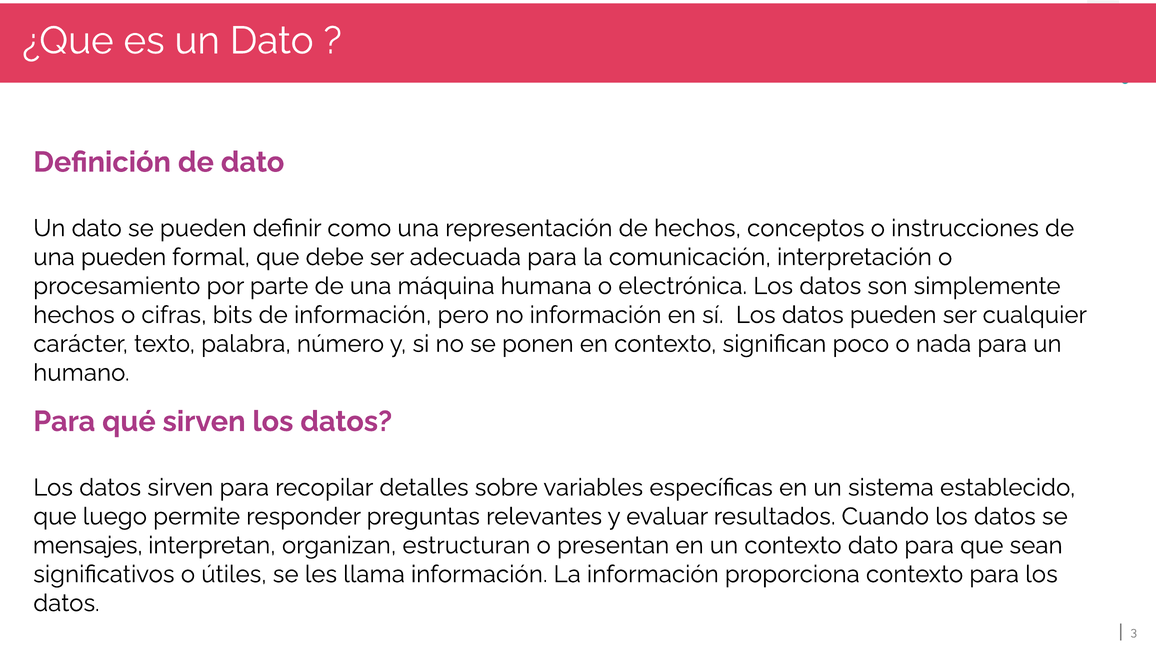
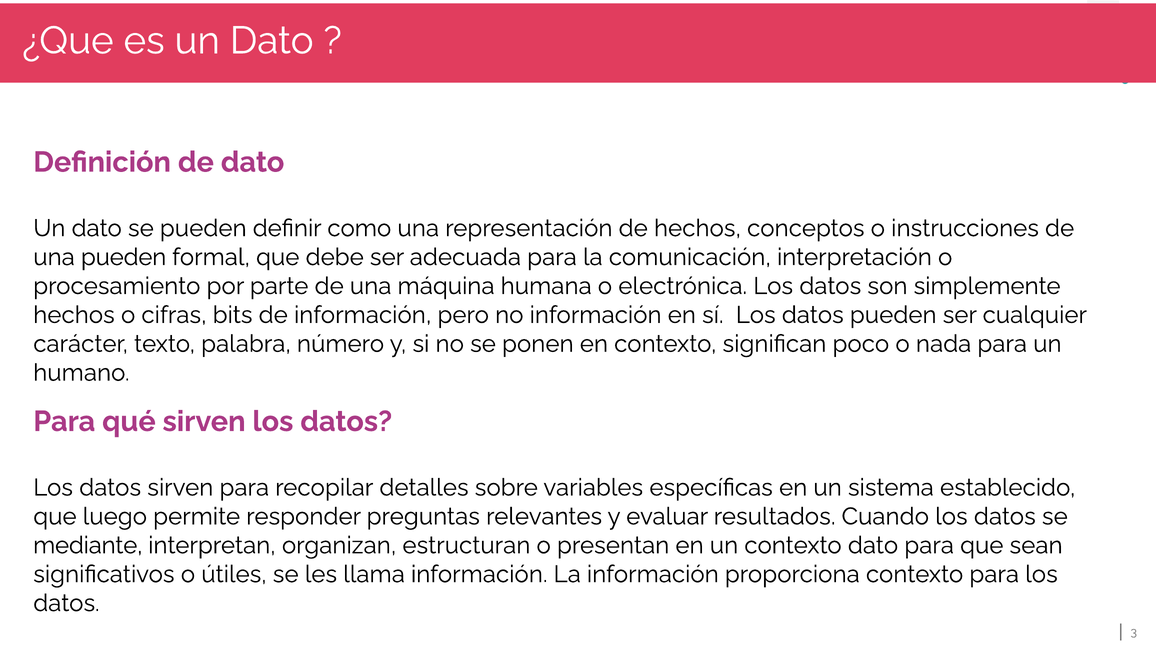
mensajes: mensajes -> mediante
